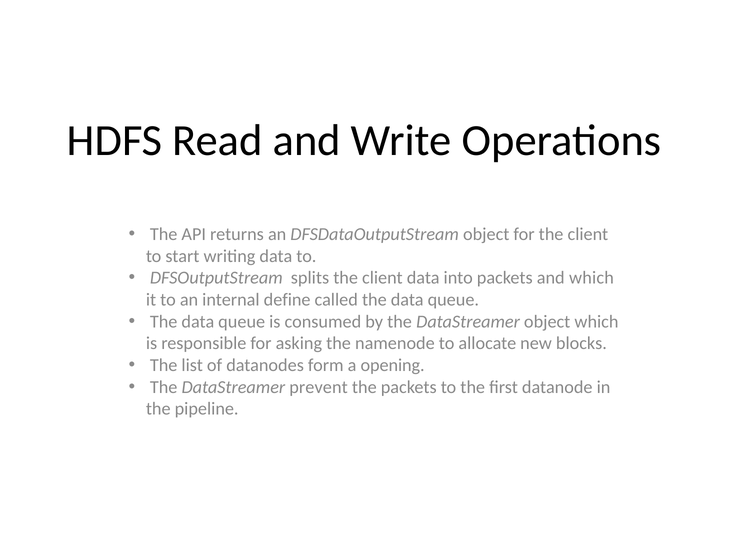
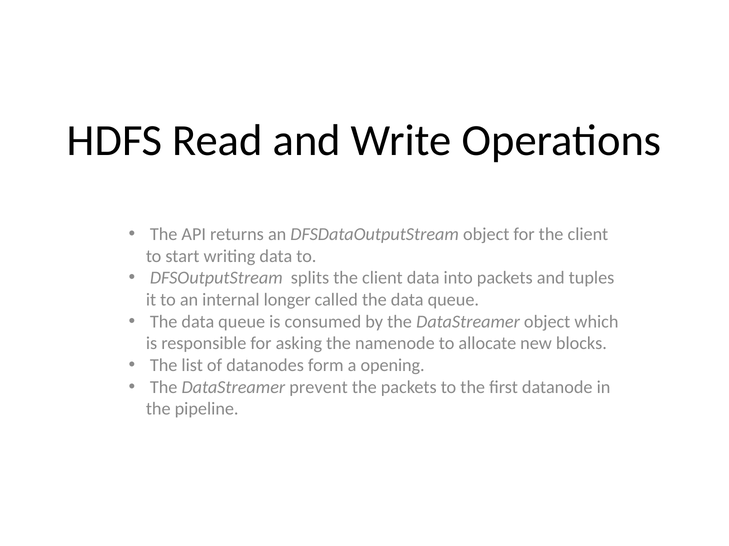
and which: which -> tuples
define: define -> longer
